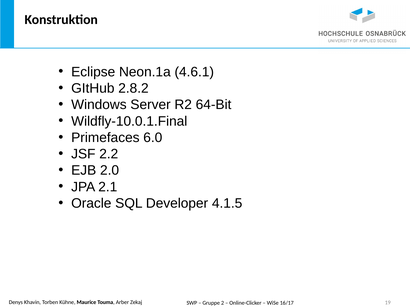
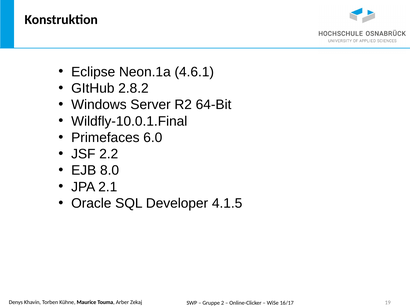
2.0: 2.0 -> 8.0
